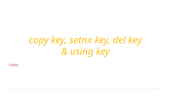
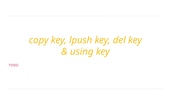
setnx: setnx -> lpush
